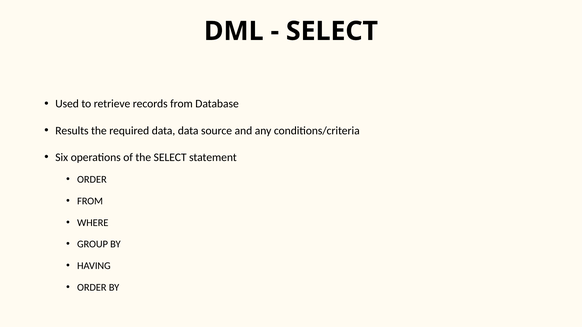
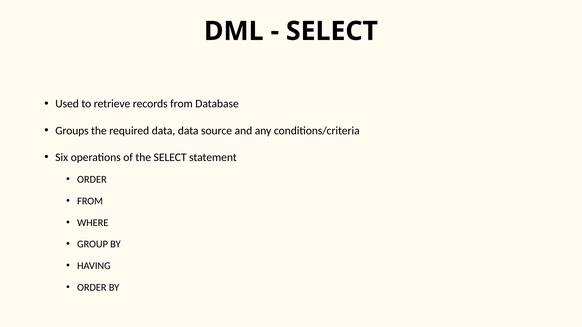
Results: Results -> Groups
